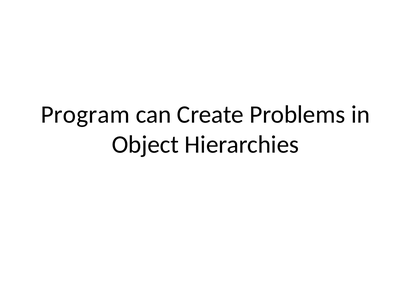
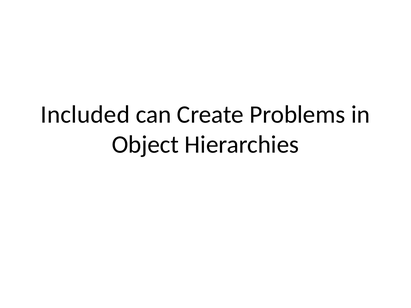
Program: Program -> Included
